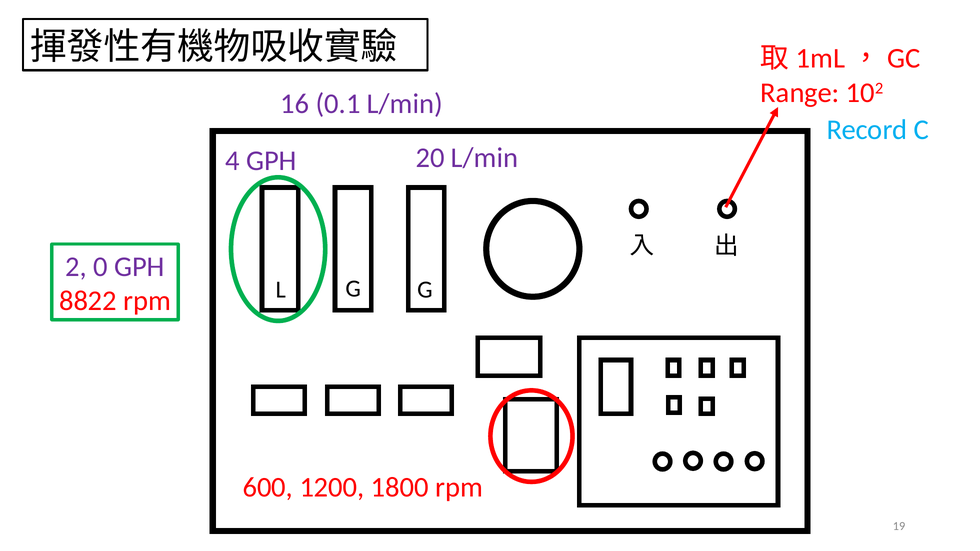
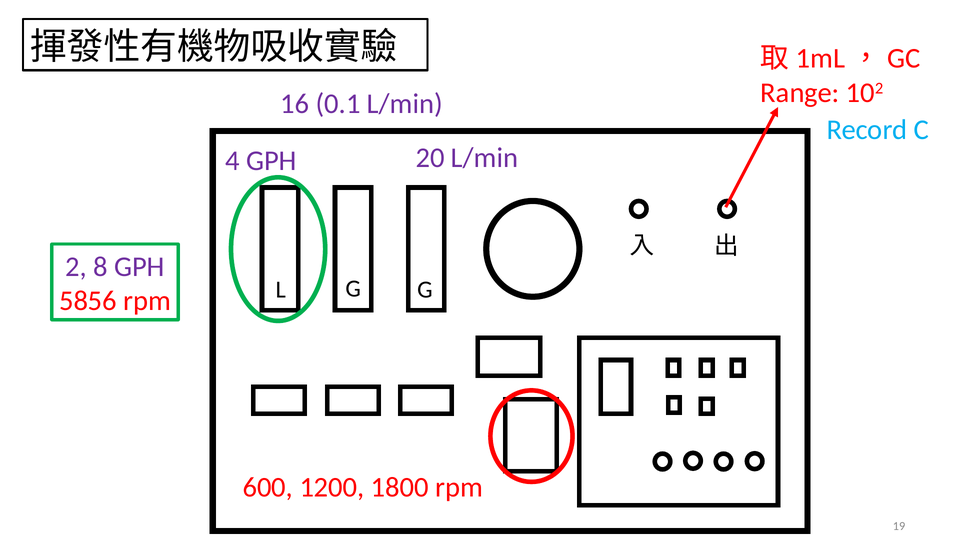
0: 0 -> 8
8822: 8822 -> 5856
